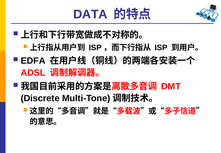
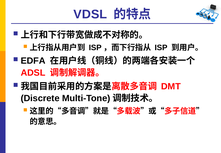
DATA: DATA -> VDSL
